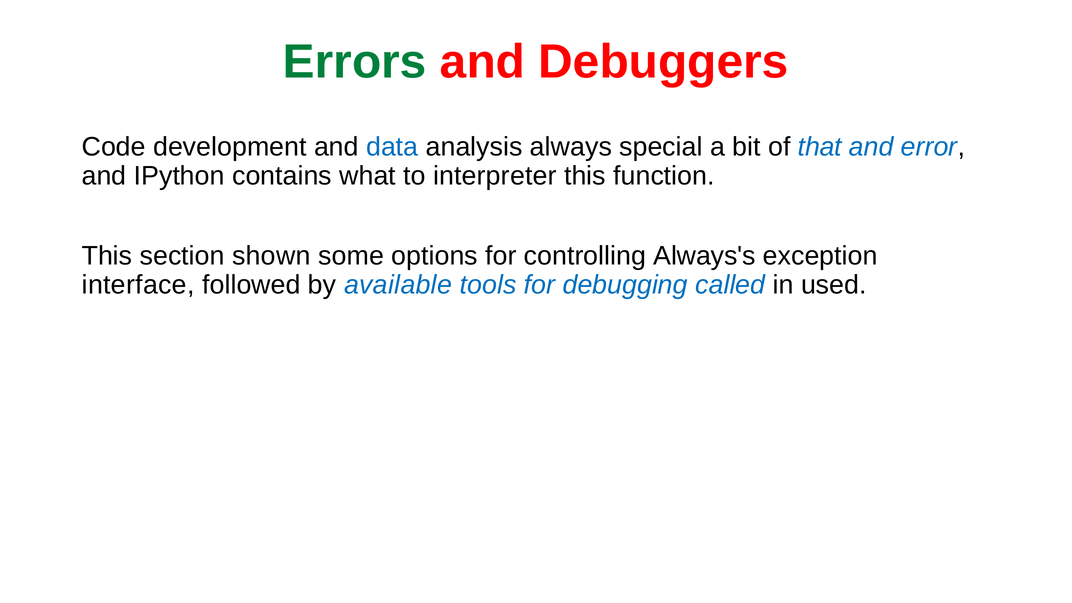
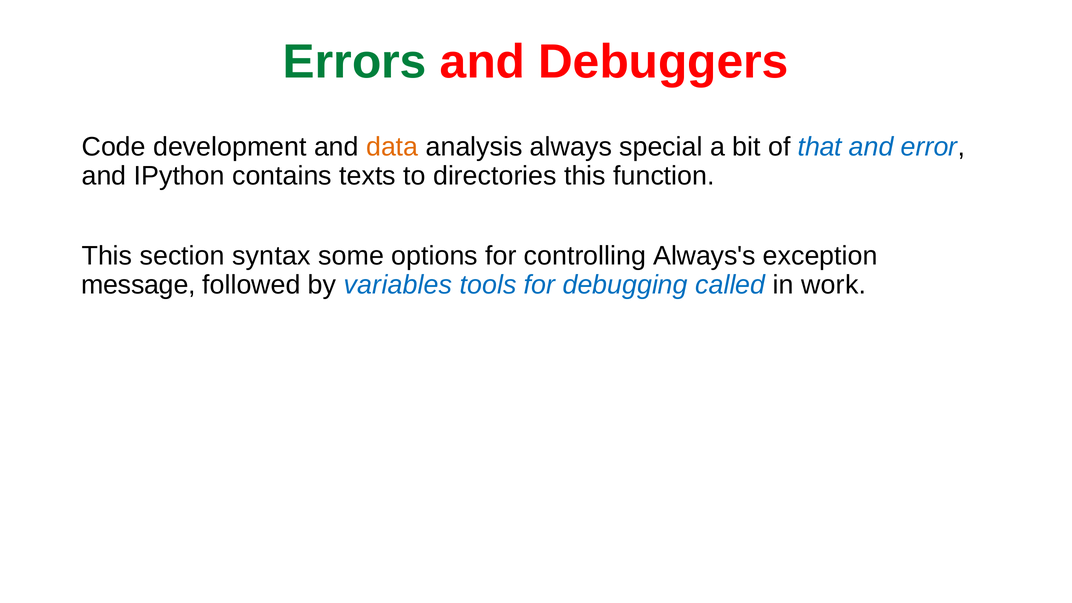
data colour: blue -> orange
what: what -> texts
interpreter: interpreter -> directories
shown: shown -> syntax
interface: interface -> message
available: available -> variables
used: used -> work
